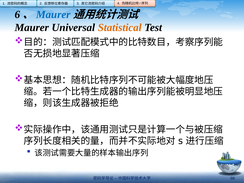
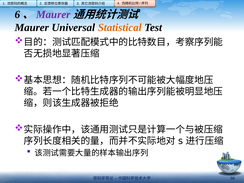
Maurer at (53, 15) colour: blue -> purple
